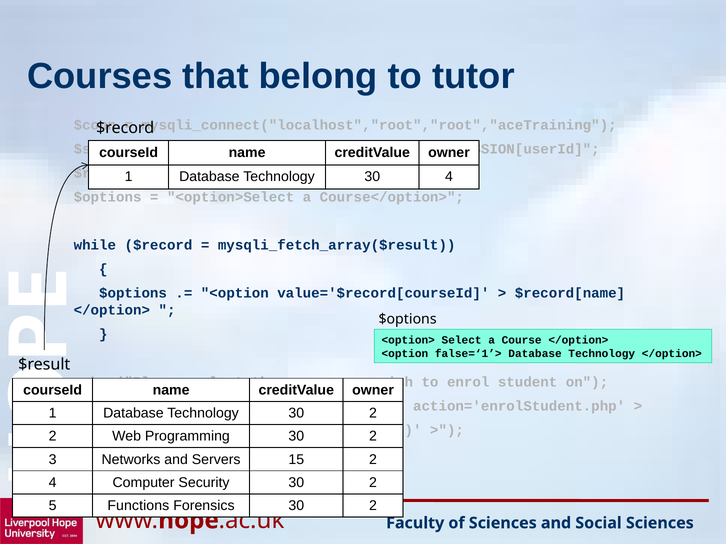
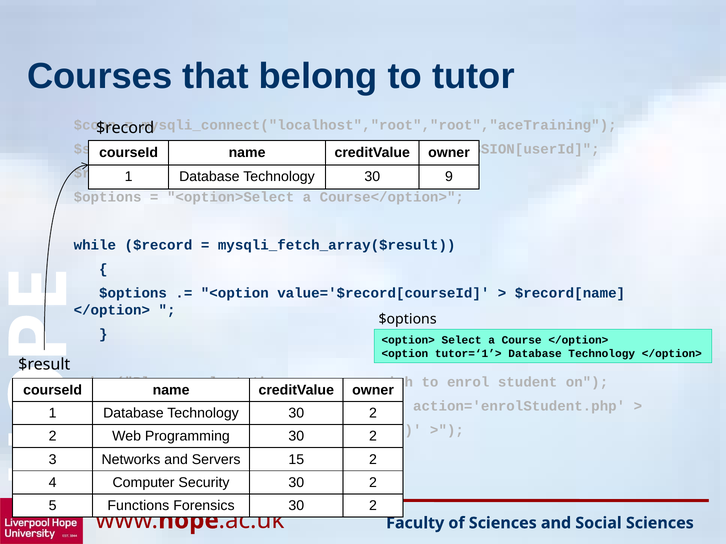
30 4: 4 -> 9
false=‘1’>: false=‘1’> -> tutor=‘1’>
